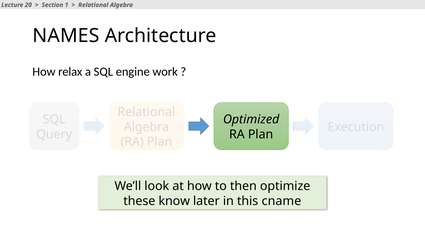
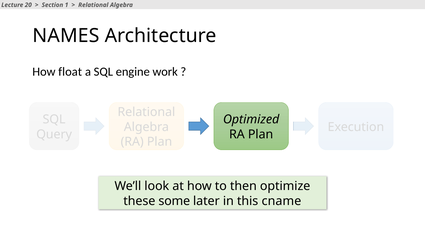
relax: relax -> float
know: know -> some
